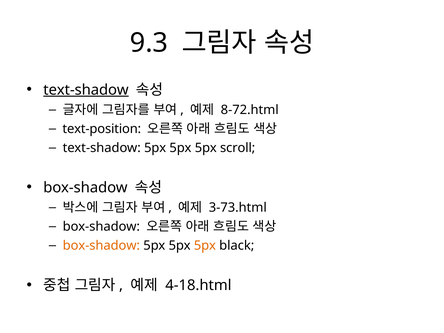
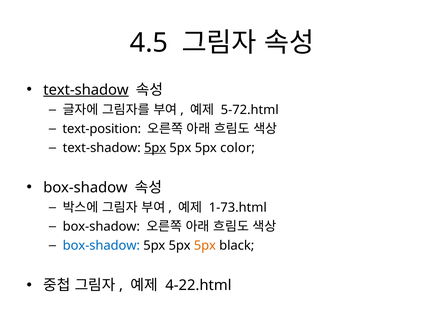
9.3: 9.3 -> 4.5
8-72.html: 8-72.html -> 5-72.html
5px at (155, 148) underline: none -> present
scroll: scroll -> color
3-73.html: 3-73.html -> 1-73.html
box-shadow at (101, 246) colour: orange -> blue
4-18.html: 4-18.html -> 4-22.html
